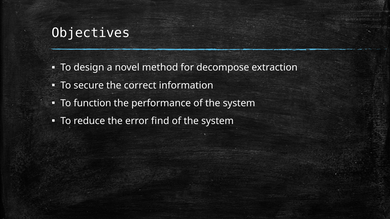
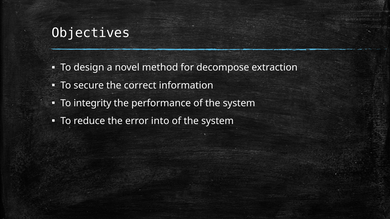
function: function -> integrity
find: find -> into
